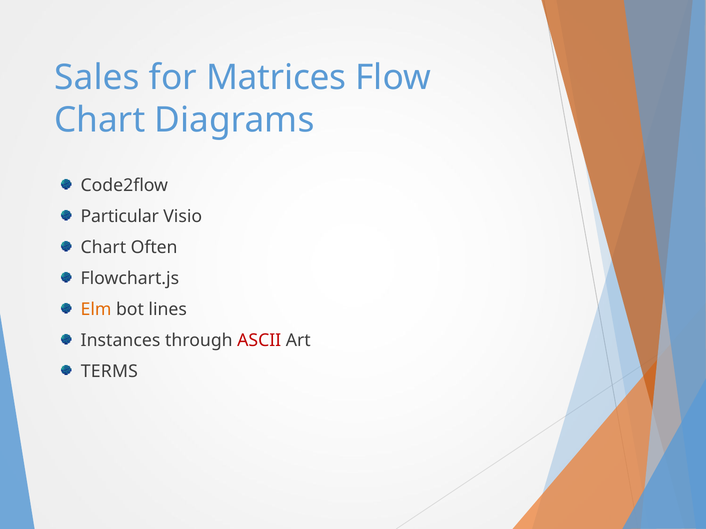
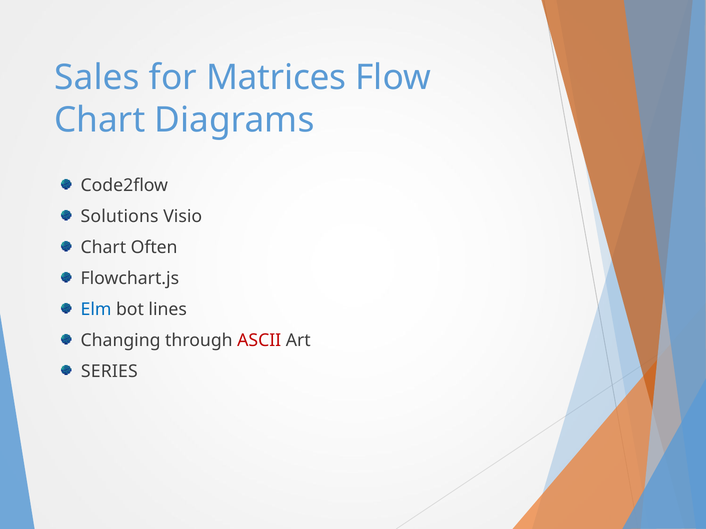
Particular: Particular -> Solutions
Elm colour: orange -> blue
Instances: Instances -> Changing
TERMS: TERMS -> SERIES
